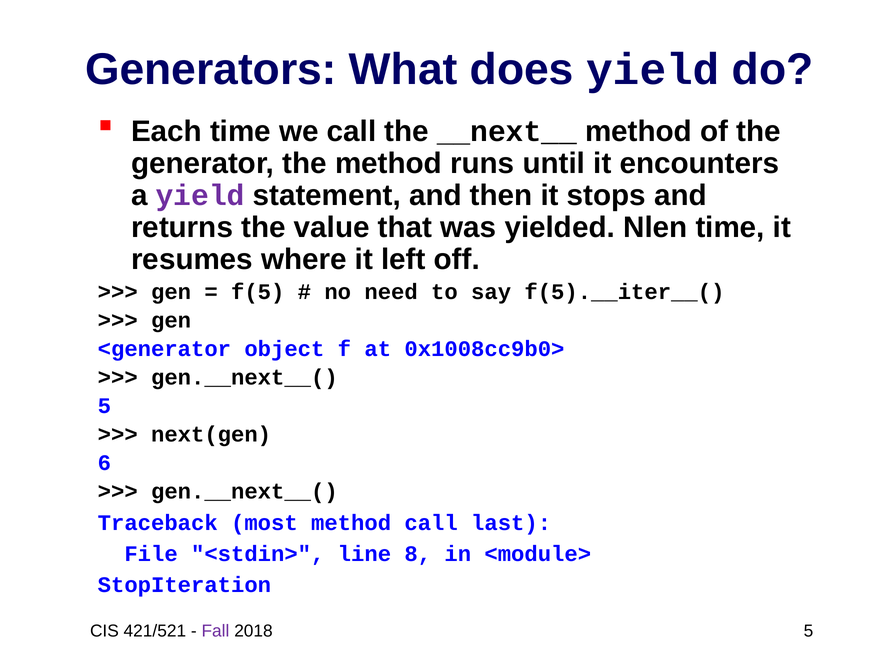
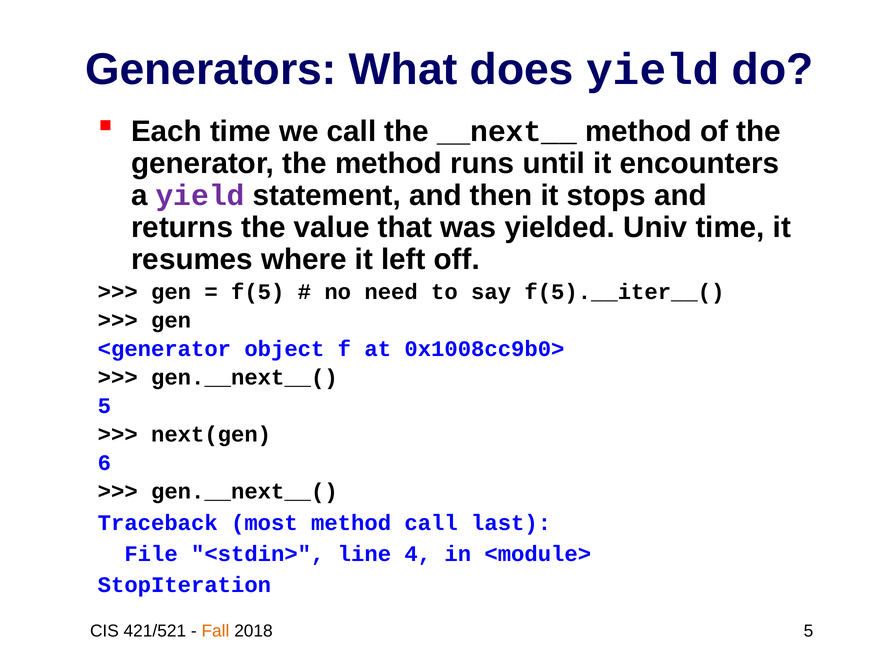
Nlen: Nlen -> Univ
8: 8 -> 4
Fall colour: purple -> orange
